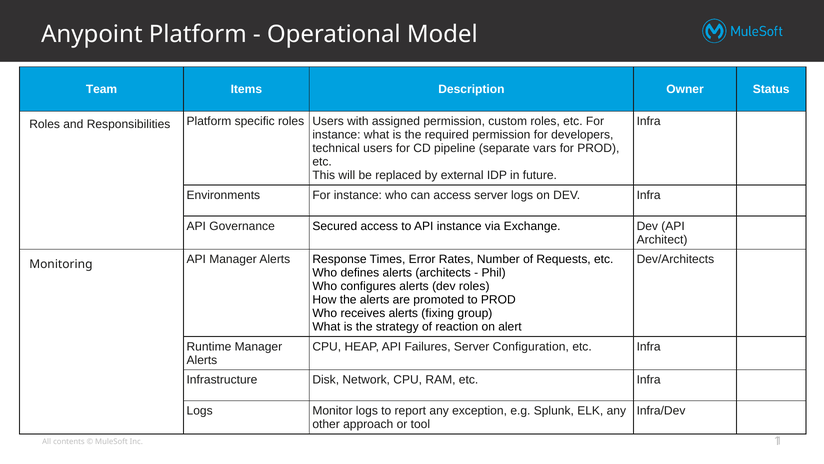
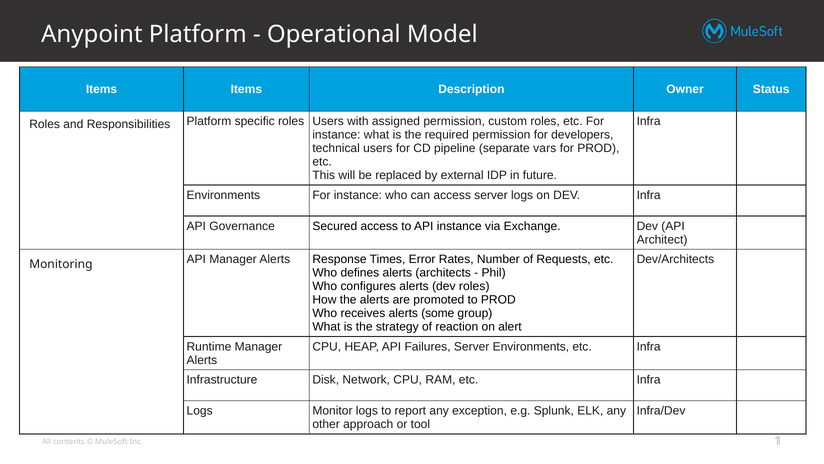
Team at (102, 89): Team -> Items
fixing: fixing -> some
Server Configuration: Configuration -> Environments
